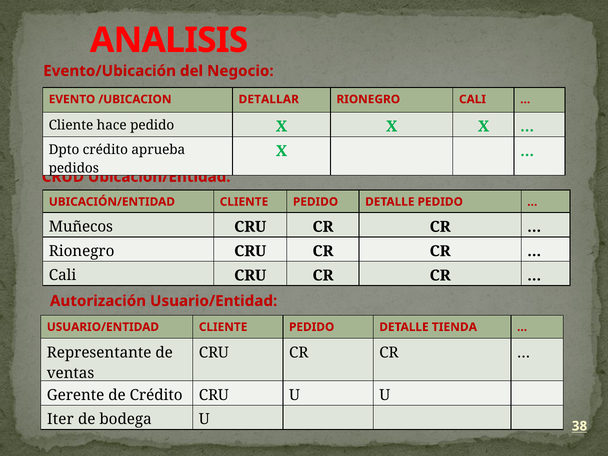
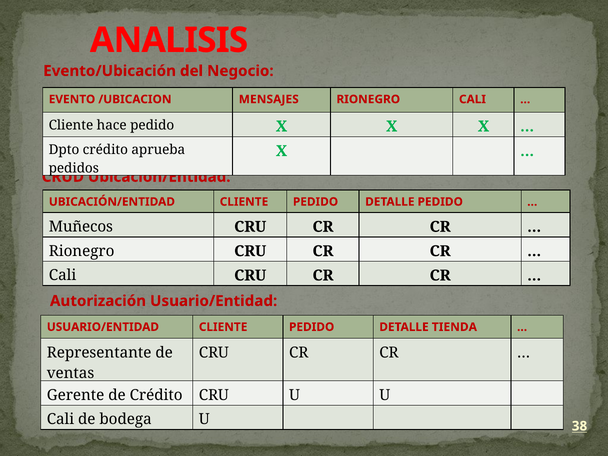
DETALLAR: DETALLAR -> MENSAJES
Iter at (60, 419): Iter -> Cali
